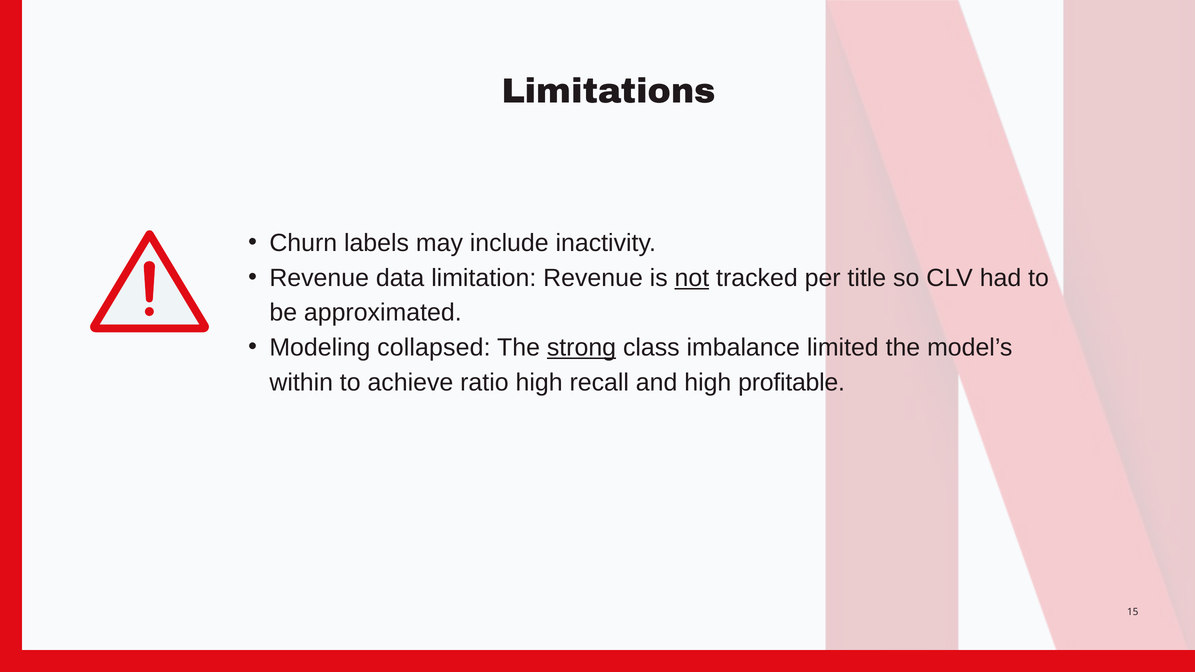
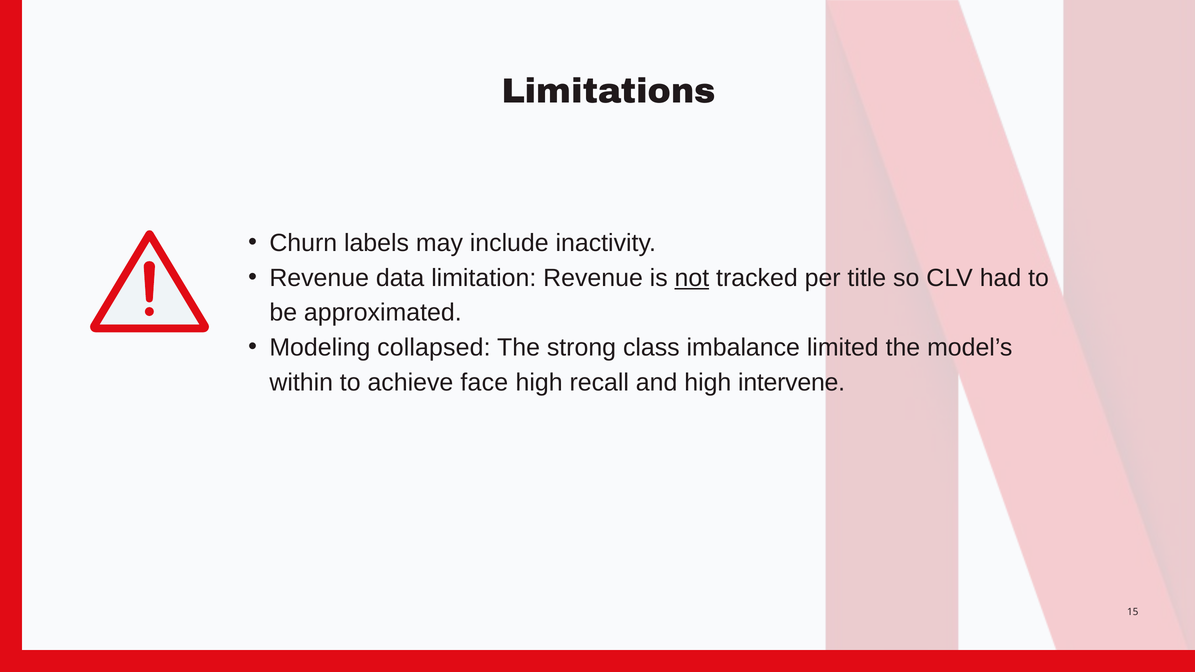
strong underline: present -> none
ratio: ratio -> face
profitable: profitable -> intervene
